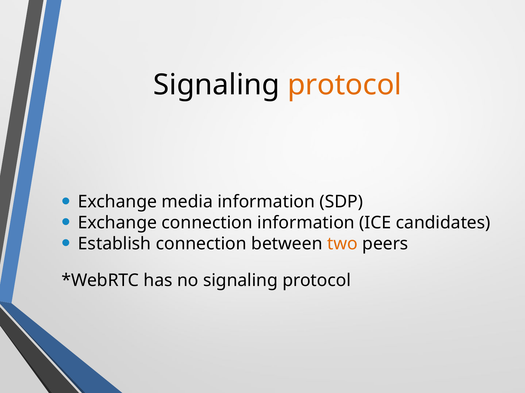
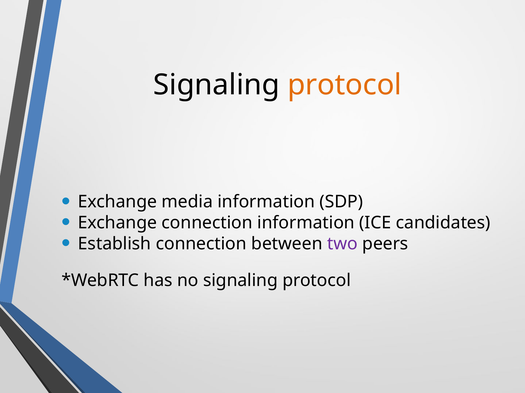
two colour: orange -> purple
